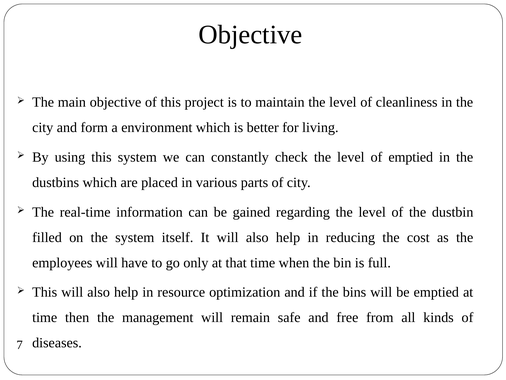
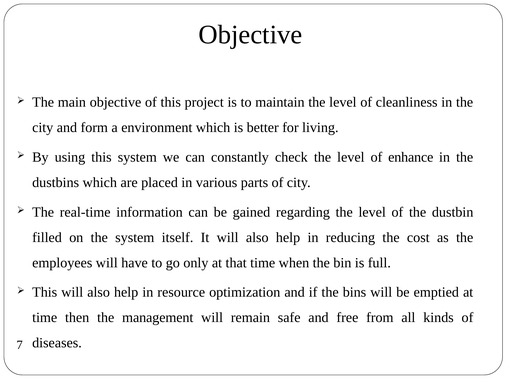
of emptied: emptied -> enhance
